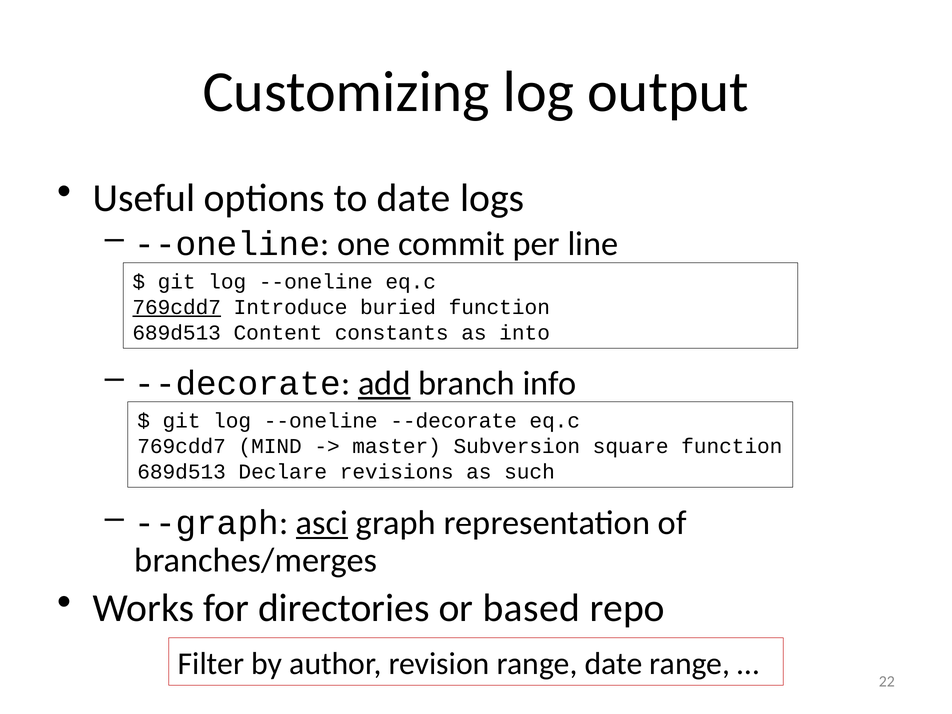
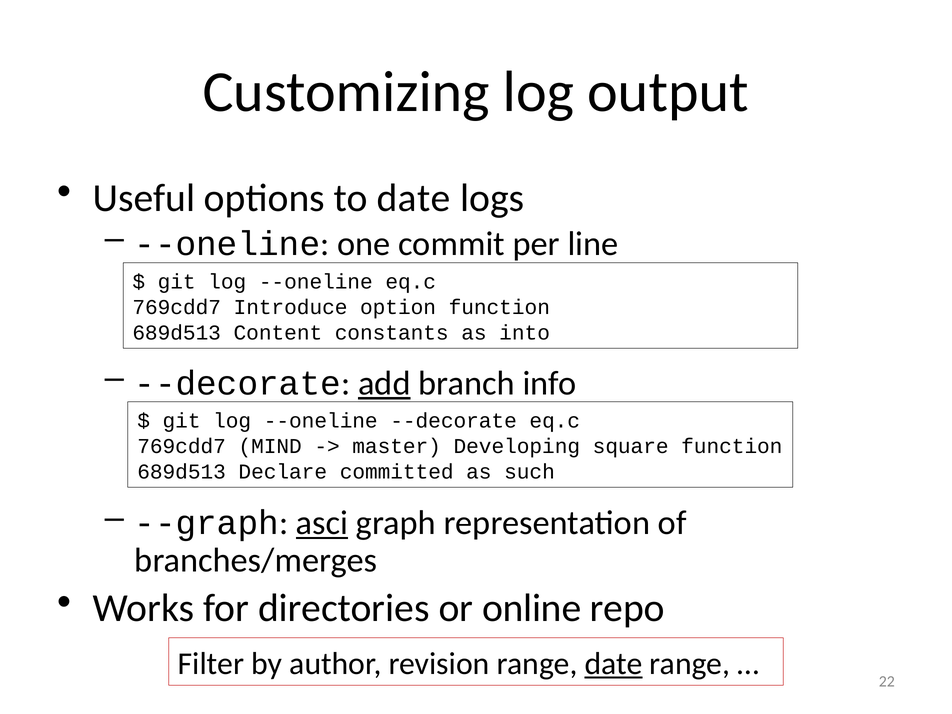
769cdd7 at (177, 307) underline: present -> none
buried: buried -> option
Subversion: Subversion -> Developing
revisions: revisions -> committed
based: based -> online
date at (613, 664) underline: none -> present
